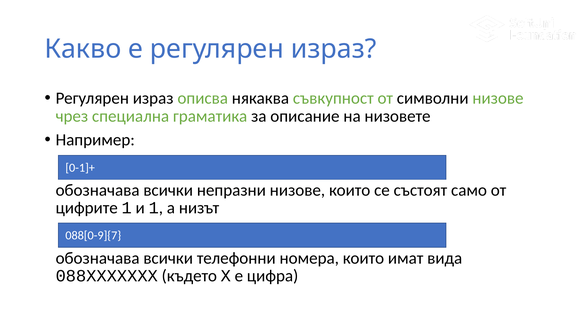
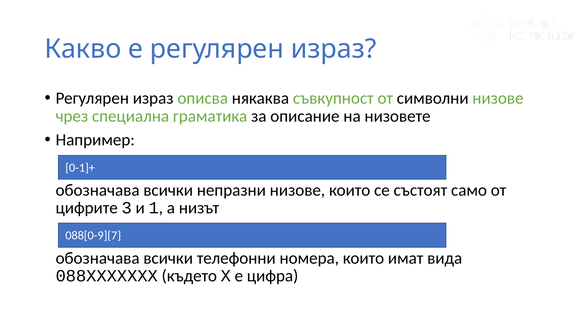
цифрите 1: 1 -> 3
